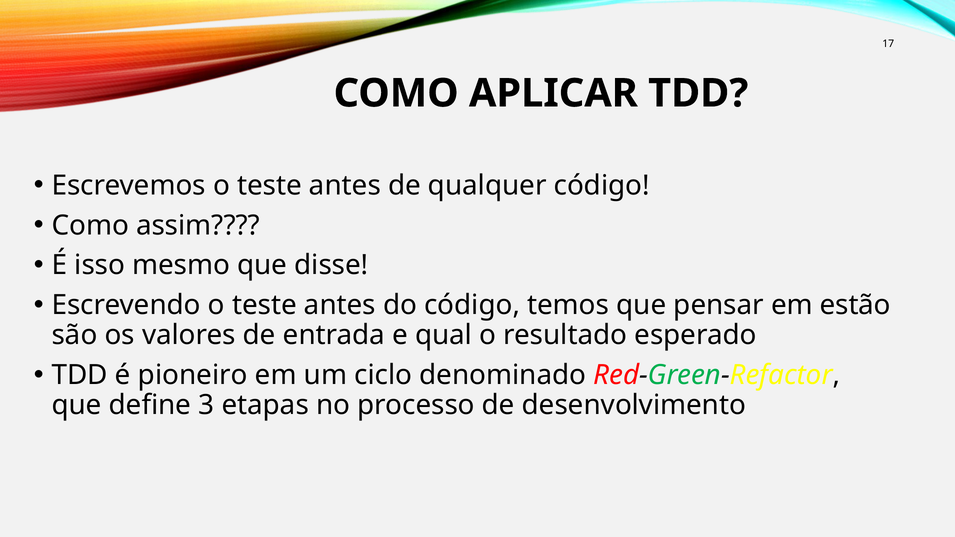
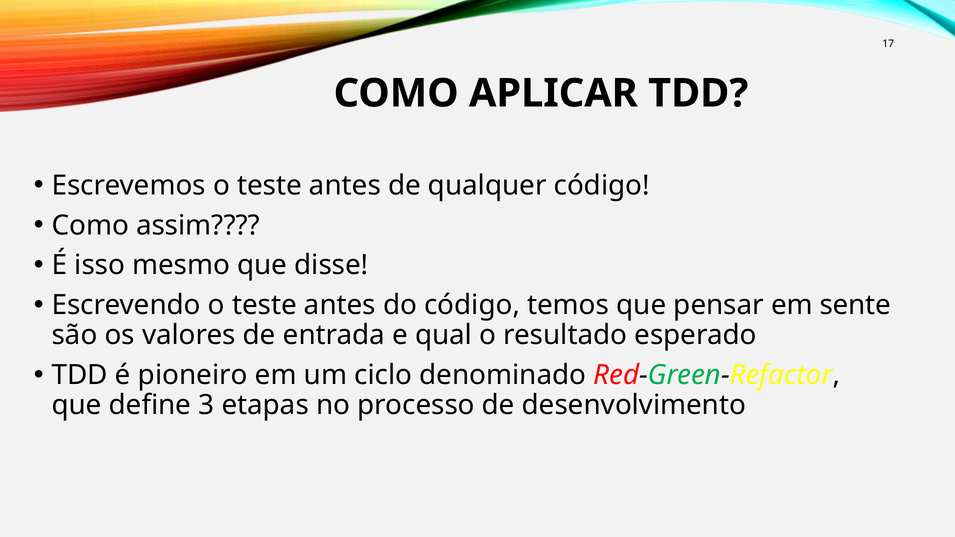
estão: estão -> sente
